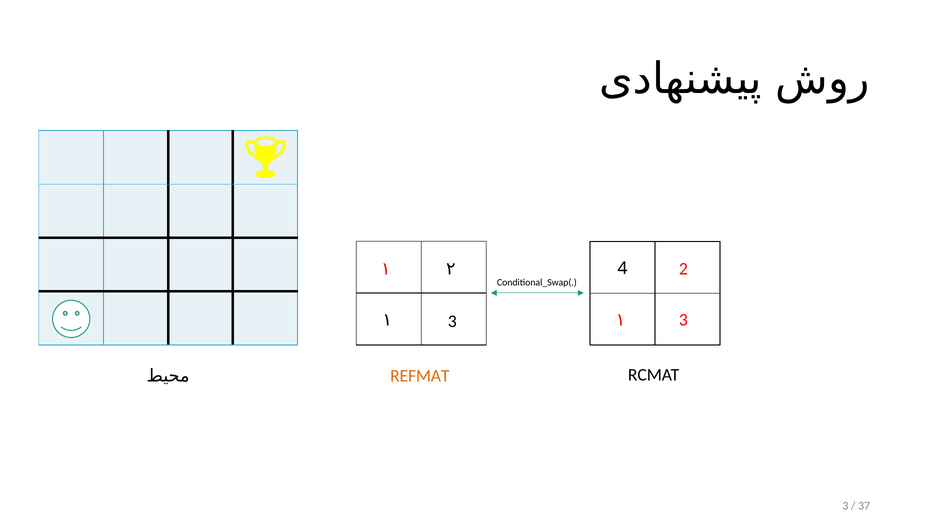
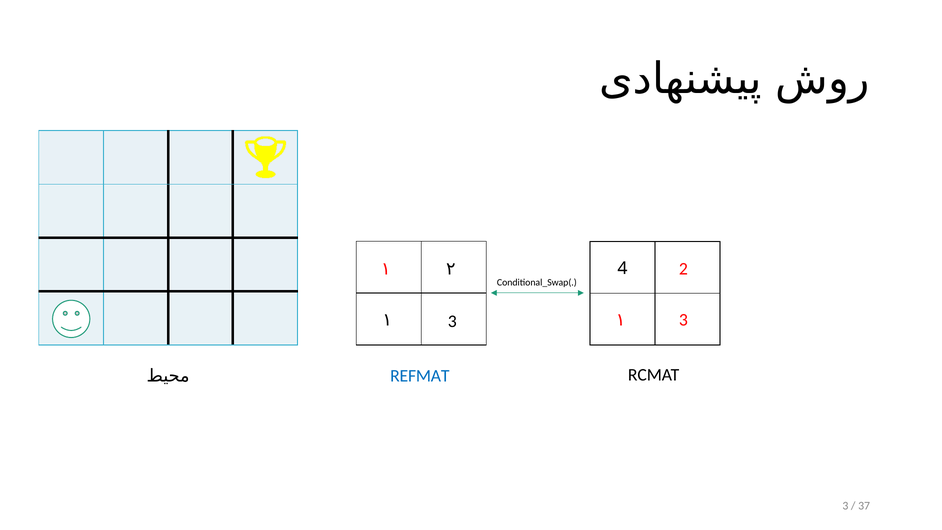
REFMAT colour: orange -> blue
